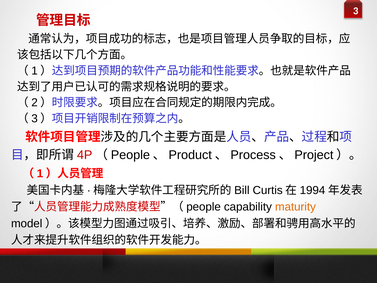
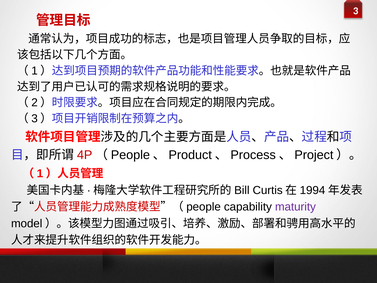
maturity colour: orange -> purple
